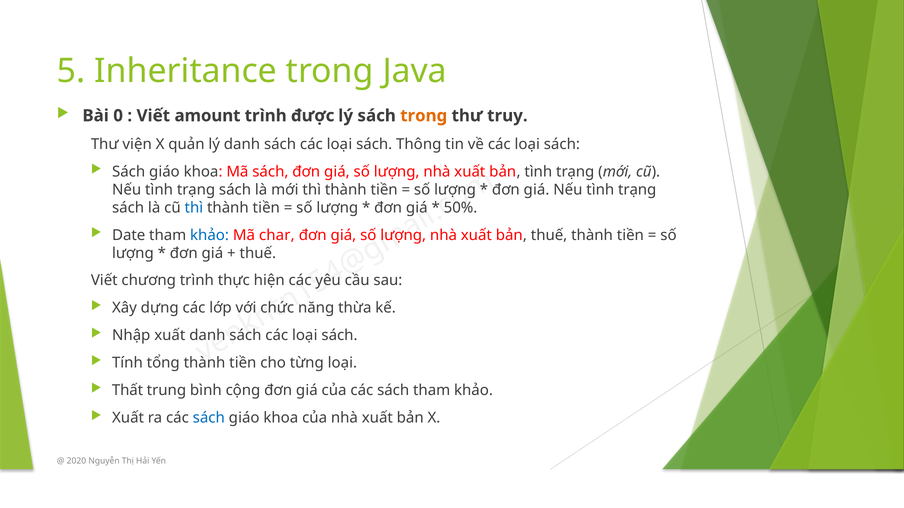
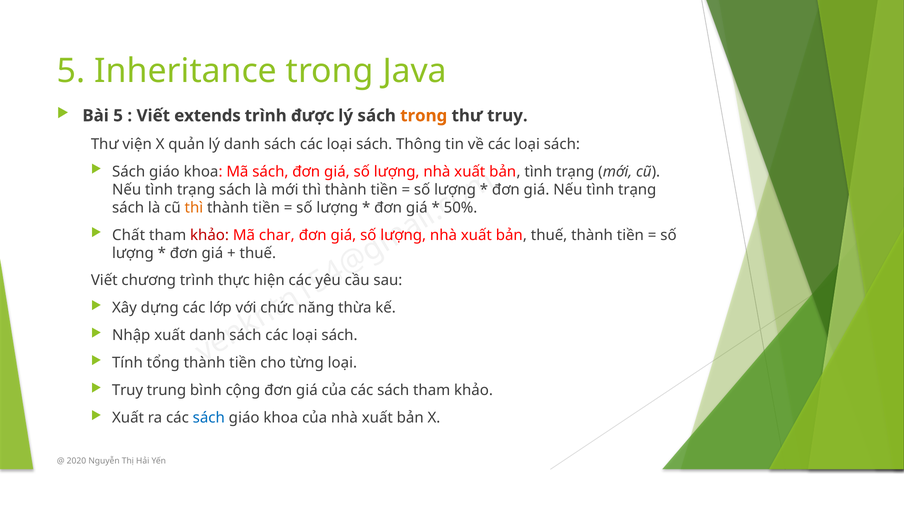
Bài 0: 0 -> 5
amount: amount -> extends
thì at (194, 208) colour: blue -> orange
Date: Date -> Chất
khảo at (210, 235) colour: blue -> red
Thất at (128, 391): Thất -> Truy
